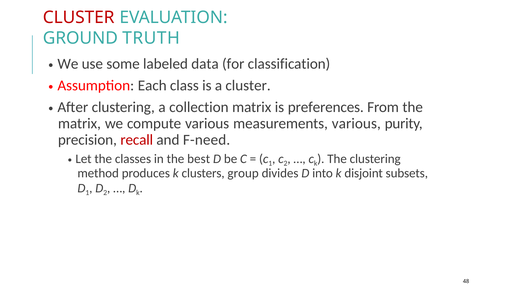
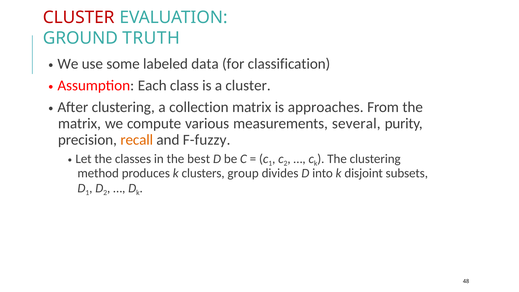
preferences: preferences -> approaches
measurements various: various -> several
recall colour: red -> orange
F-need: F-need -> F-fuzzy
